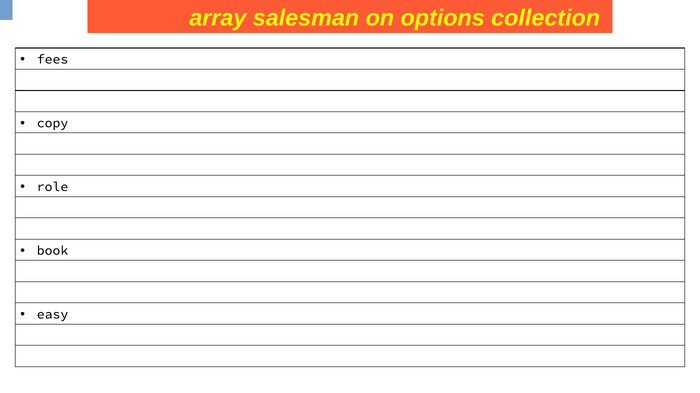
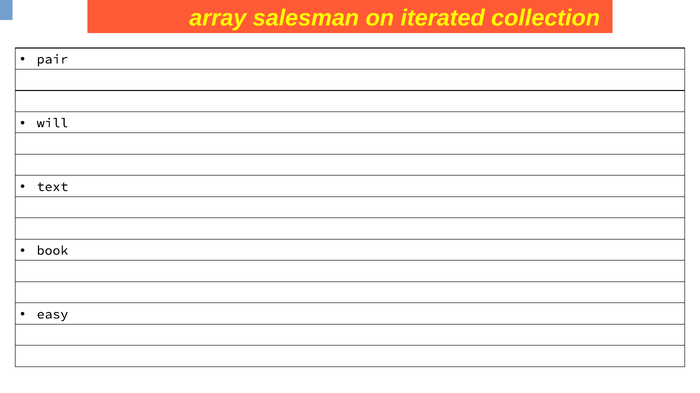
options: options -> iterated
fees: fees -> pair
copy: copy -> will
role: role -> text
